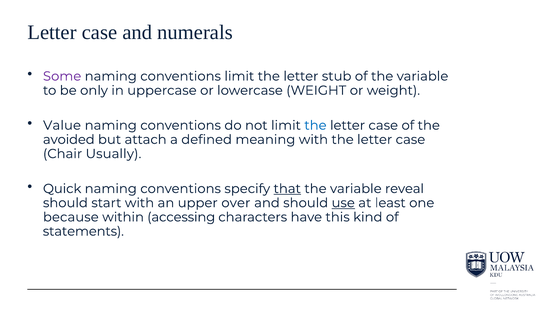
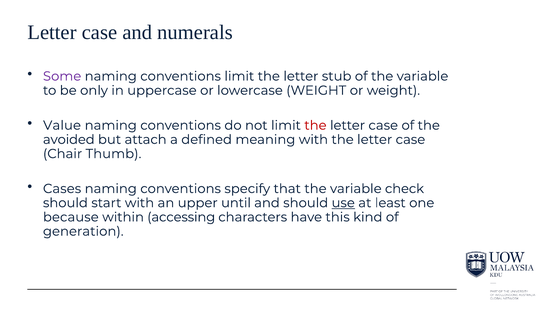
the at (315, 126) colour: blue -> red
Usually: Usually -> Thumb
Quick: Quick -> Cases
that underline: present -> none
reveal: reveal -> check
over: over -> until
statements: statements -> generation
